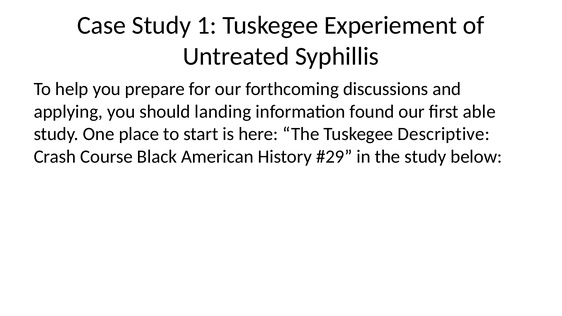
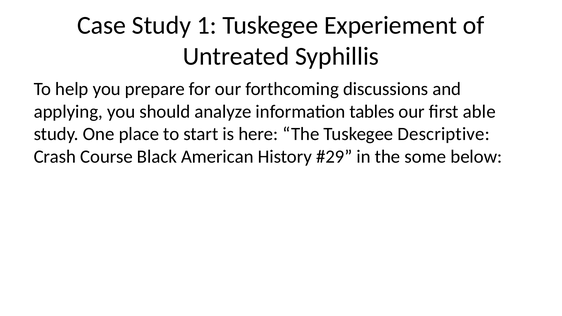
landing: landing -> analyze
found: found -> tables
the study: study -> some
